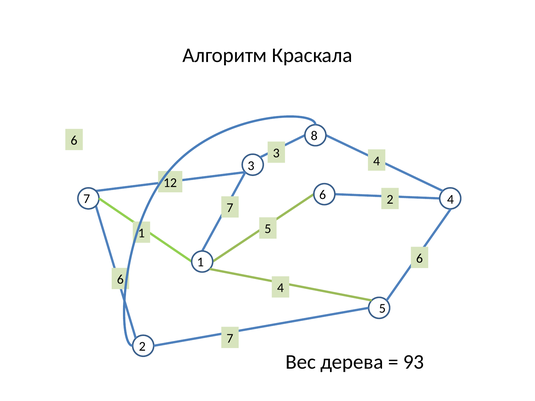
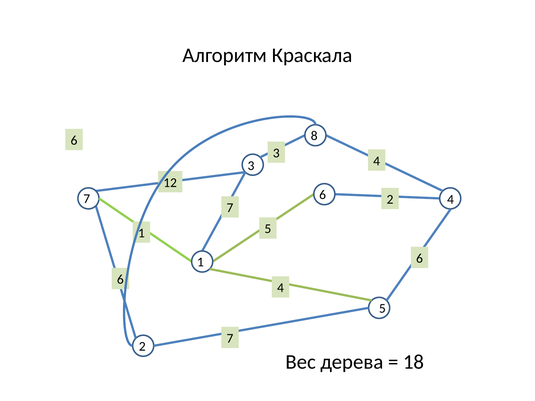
93: 93 -> 18
